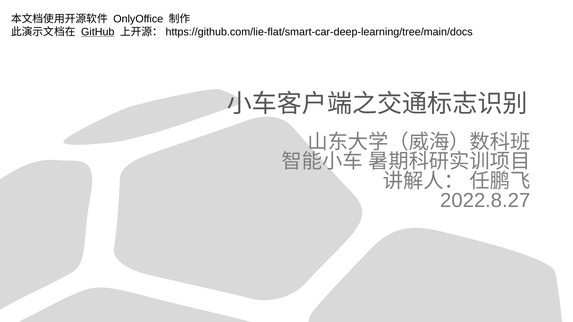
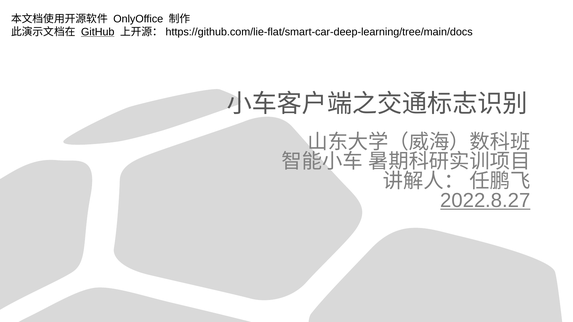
2022.8.27 underline: none -> present
